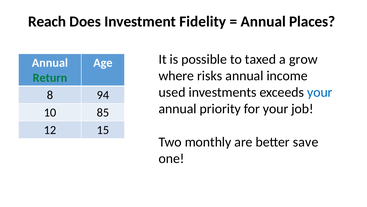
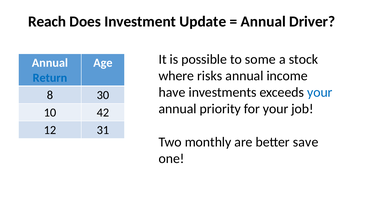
Fidelity: Fidelity -> Update
Places: Places -> Driver
taxed: taxed -> some
grow: grow -> stock
Return colour: green -> blue
used: used -> have
94: 94 -> 30
85: 85 -> 42
15: 15 -> 31
